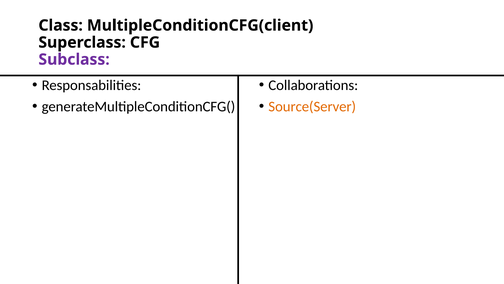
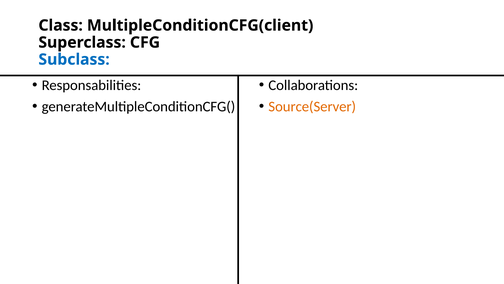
Subclass colour: purple -> blue
